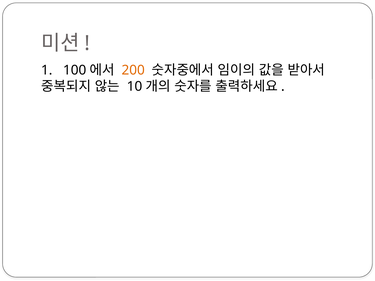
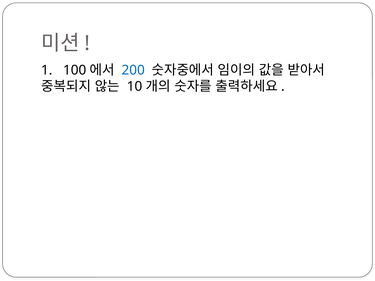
200 colour: orange -> blue
